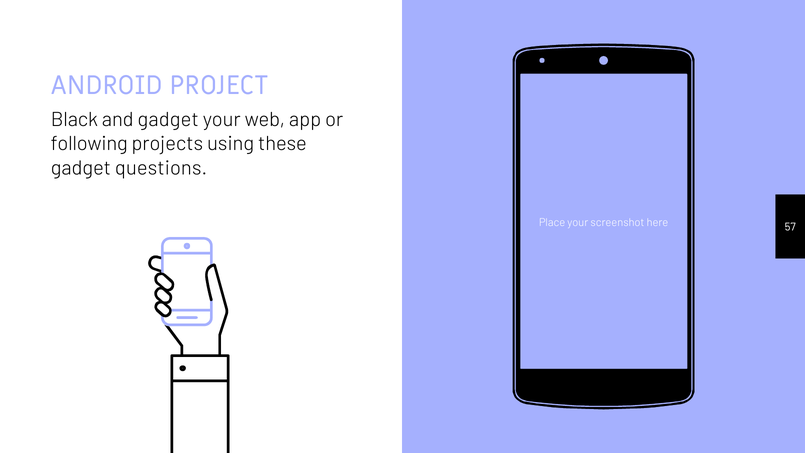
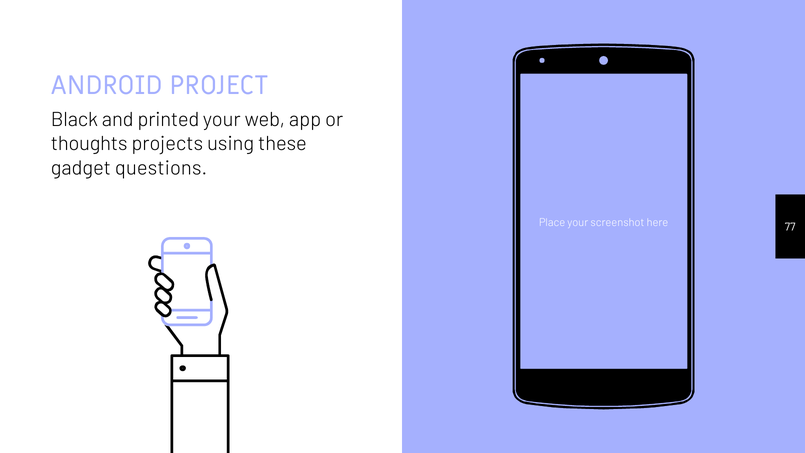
and gadget: gadget -> printed
following: following -> thoughts
57: 57 -> 77
